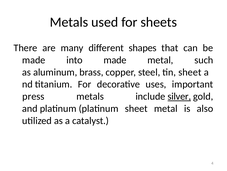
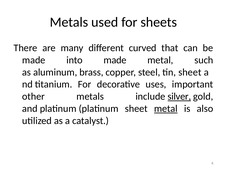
shapes: shapes -> curved
press: press -> other
metal at (166, 108) underline: none -> present
